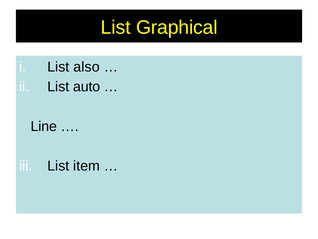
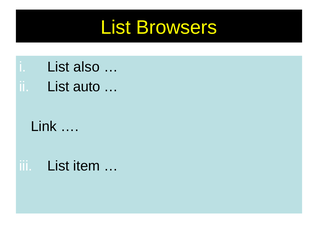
Graphical: Graphical -> Browsers
Line: Line -> Link
